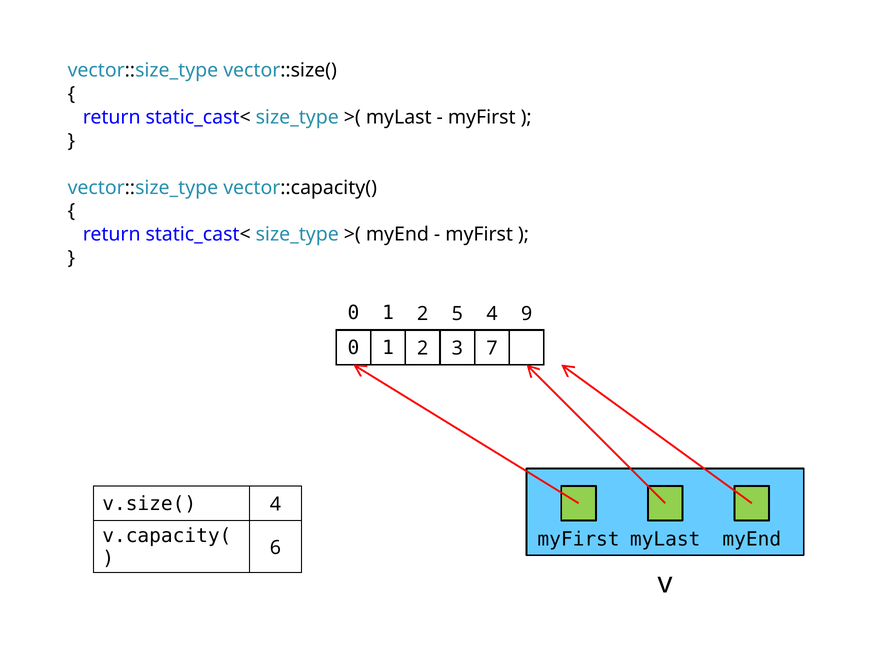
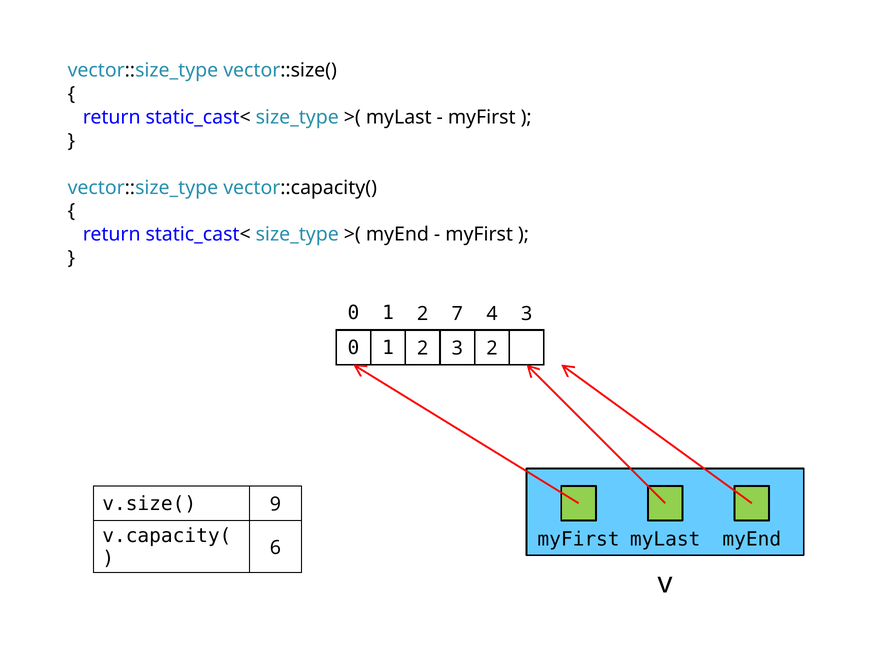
5: 5 -> 7
4 9: 9 -> 3
3 7: 7 -> 2
v.size( 4: 4 -> 9
